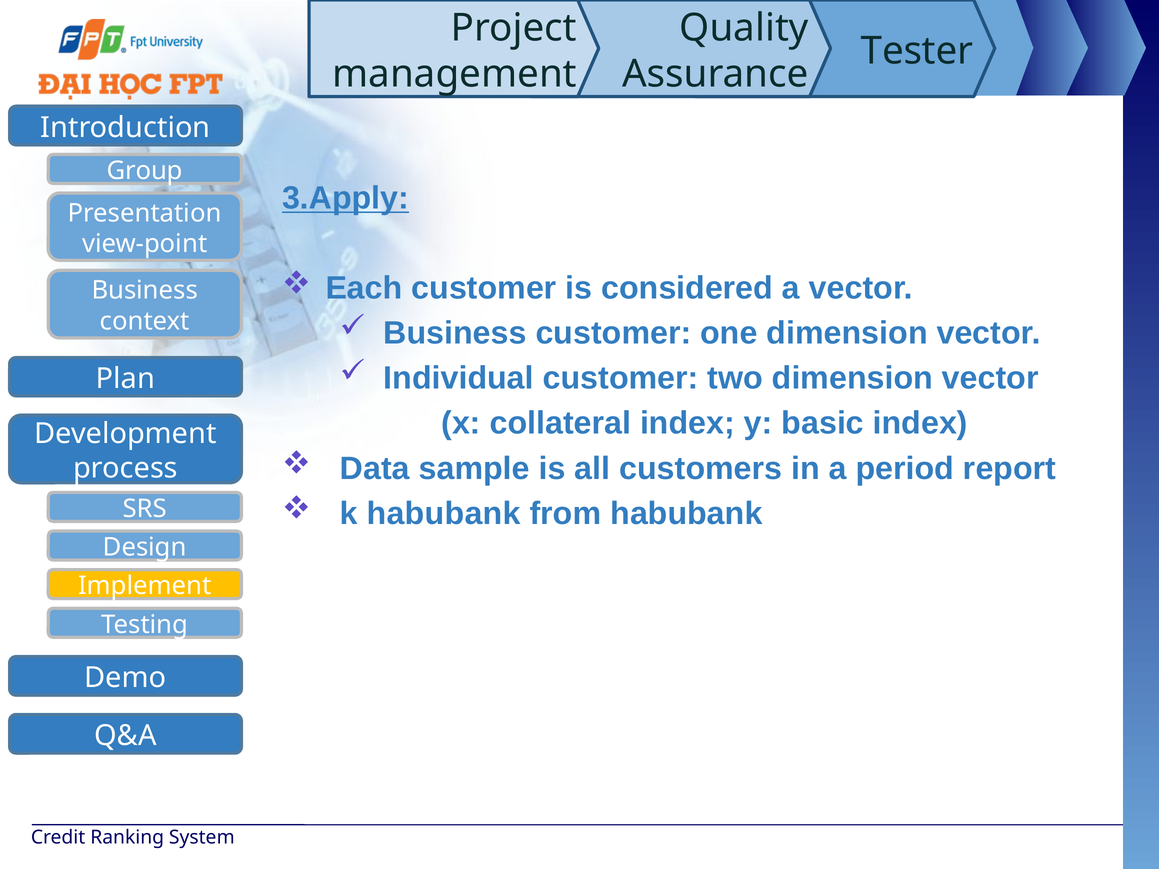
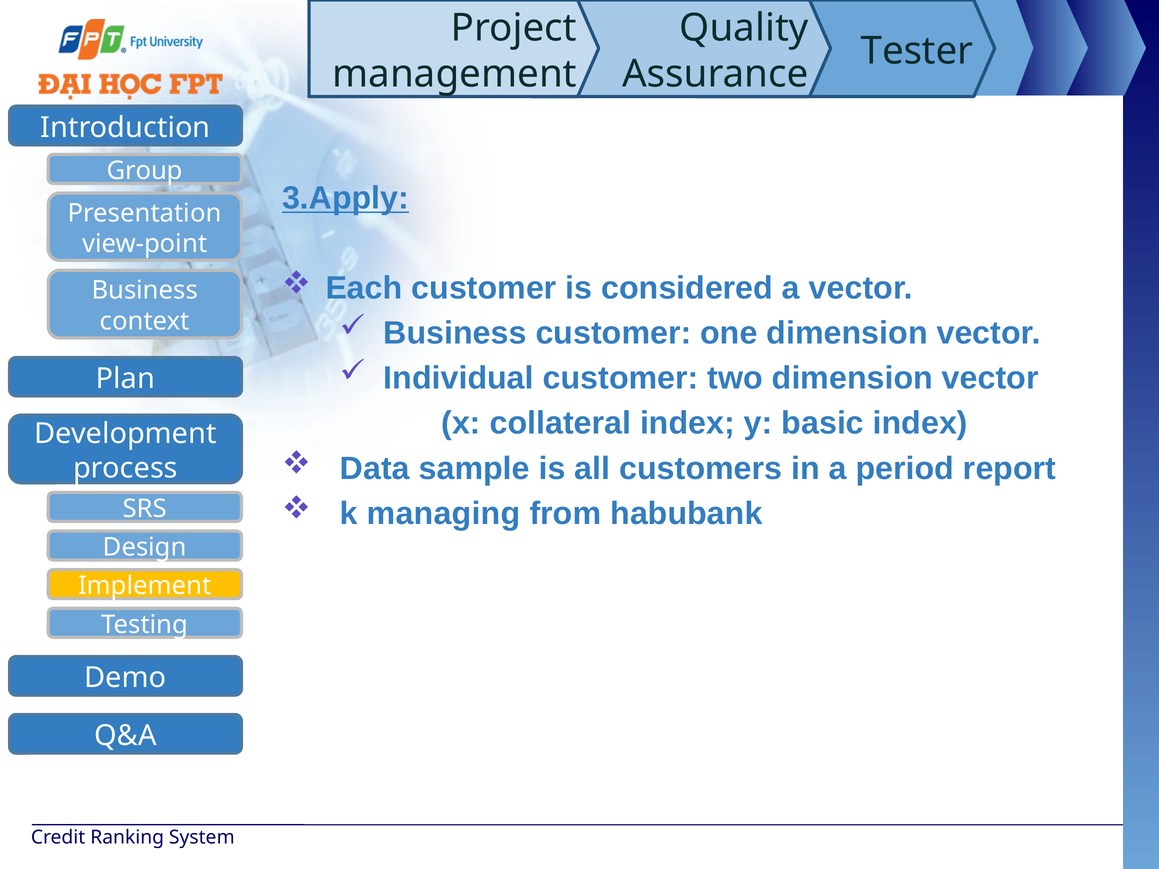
k habubank: habubank -> managing
